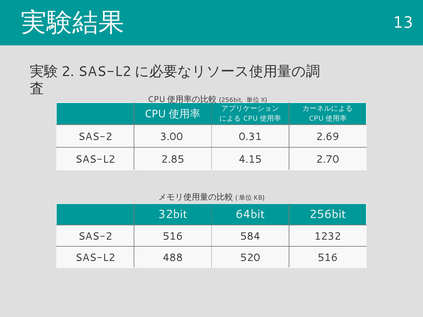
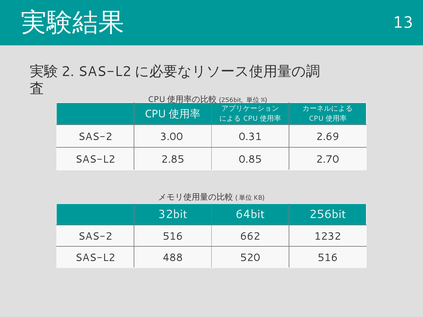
4.15: 4.15 -> 0.85
584: 584 -> 662
